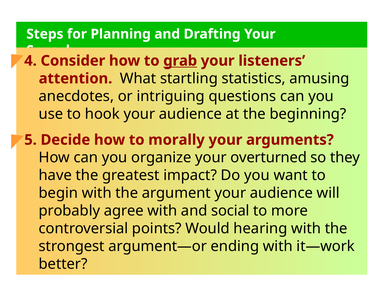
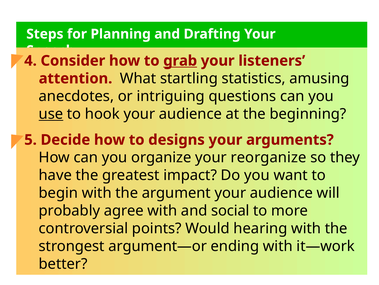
use underline: none -> present
morally: morally -> designs
overturned: overturned -> reorganize
